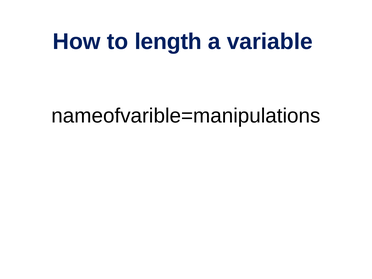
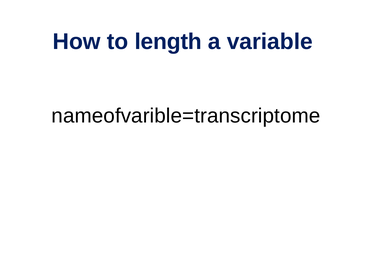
nameofvarible=manipulations: nameofvarible=manipulations -> nameofvarible=transcriptome
